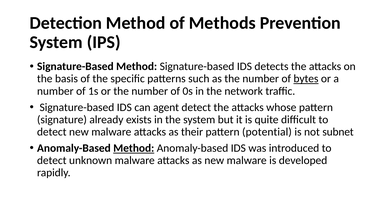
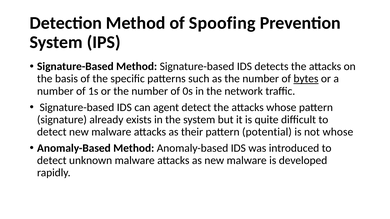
Methods: Methods -> Spoofing
not subnet: subnet -> whose
Method at (134, 148) underline: present -> none
